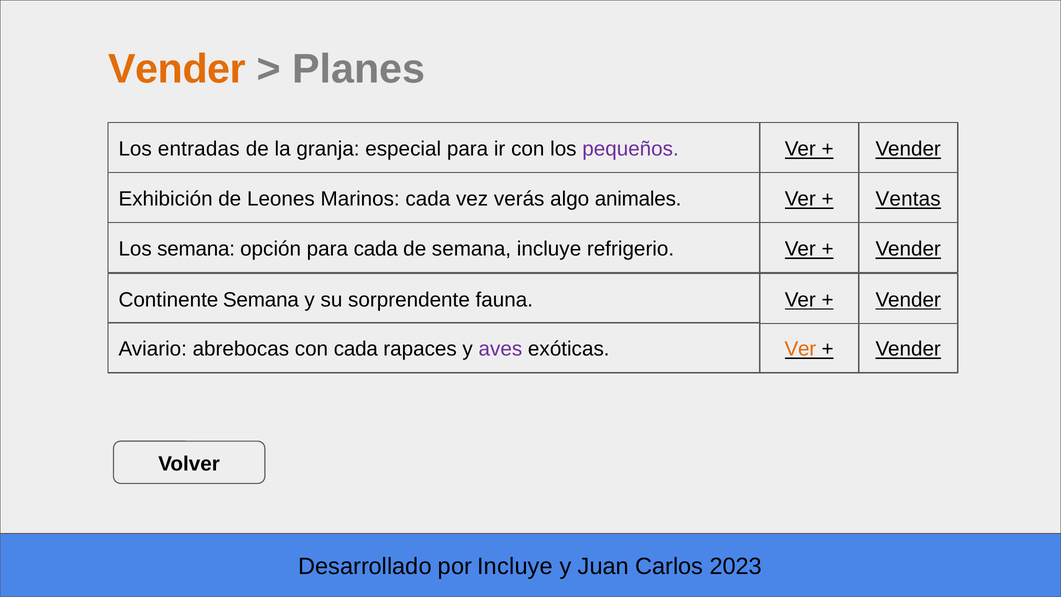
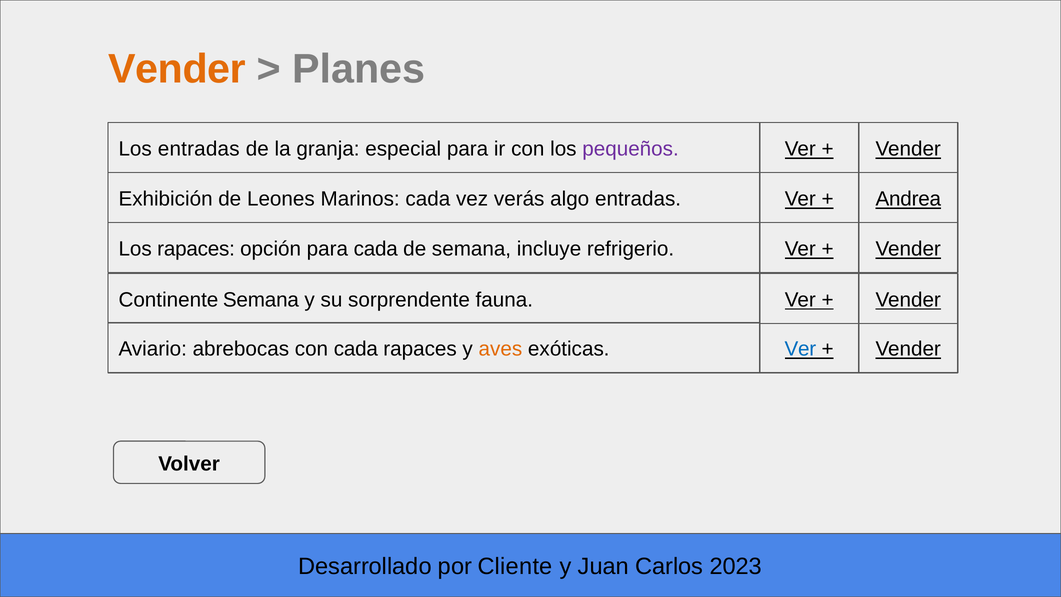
algo animales: animales -> entradas
Ventas: Ventas -> Andrea
Los semana: semana -> rapaces
aves colour: purple -> orange
Ver at (800, 349) colour: orange -> blue
por Incluye: Incluye -> Cliente
